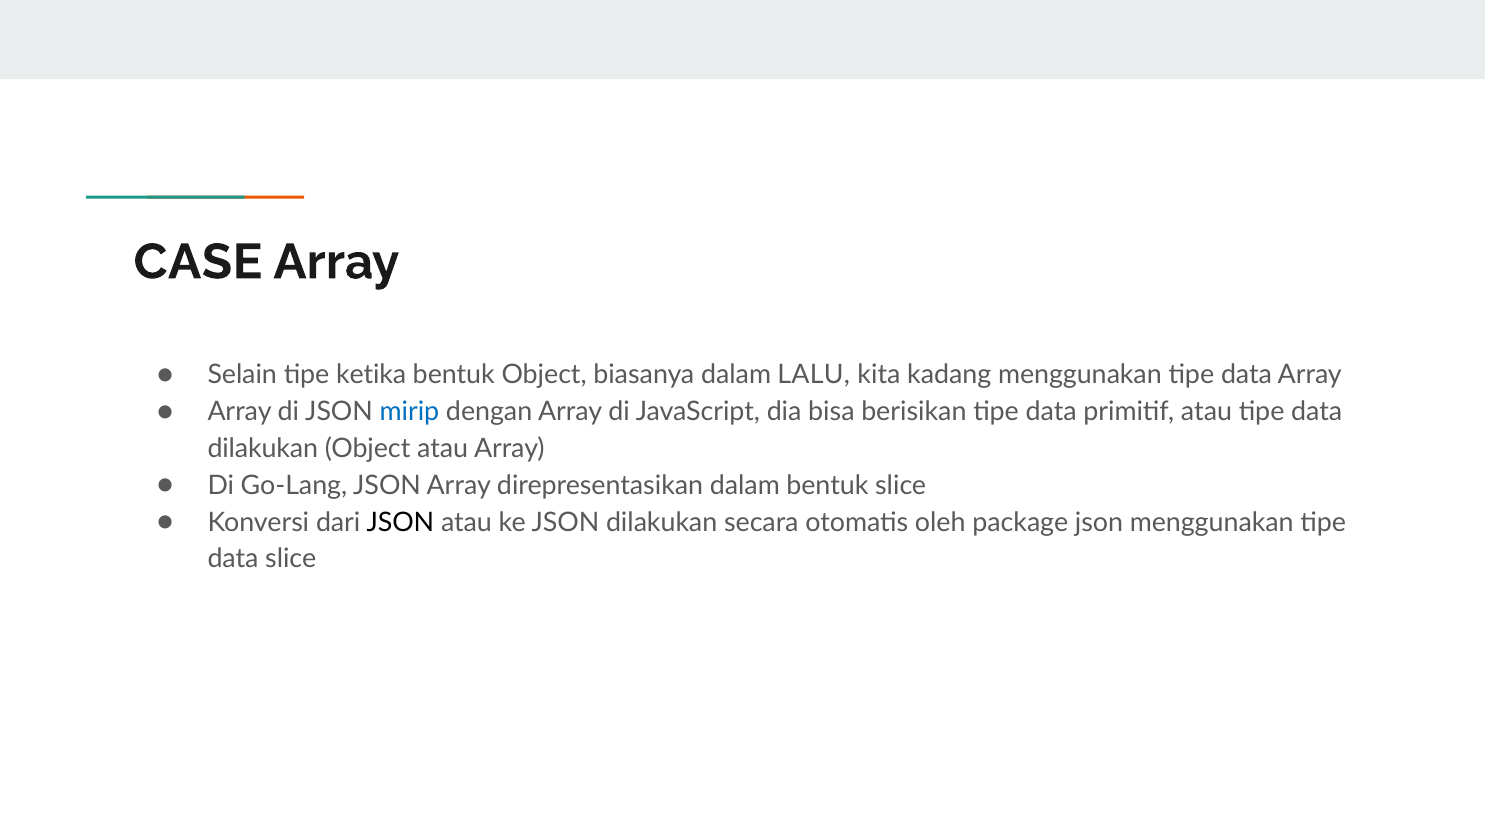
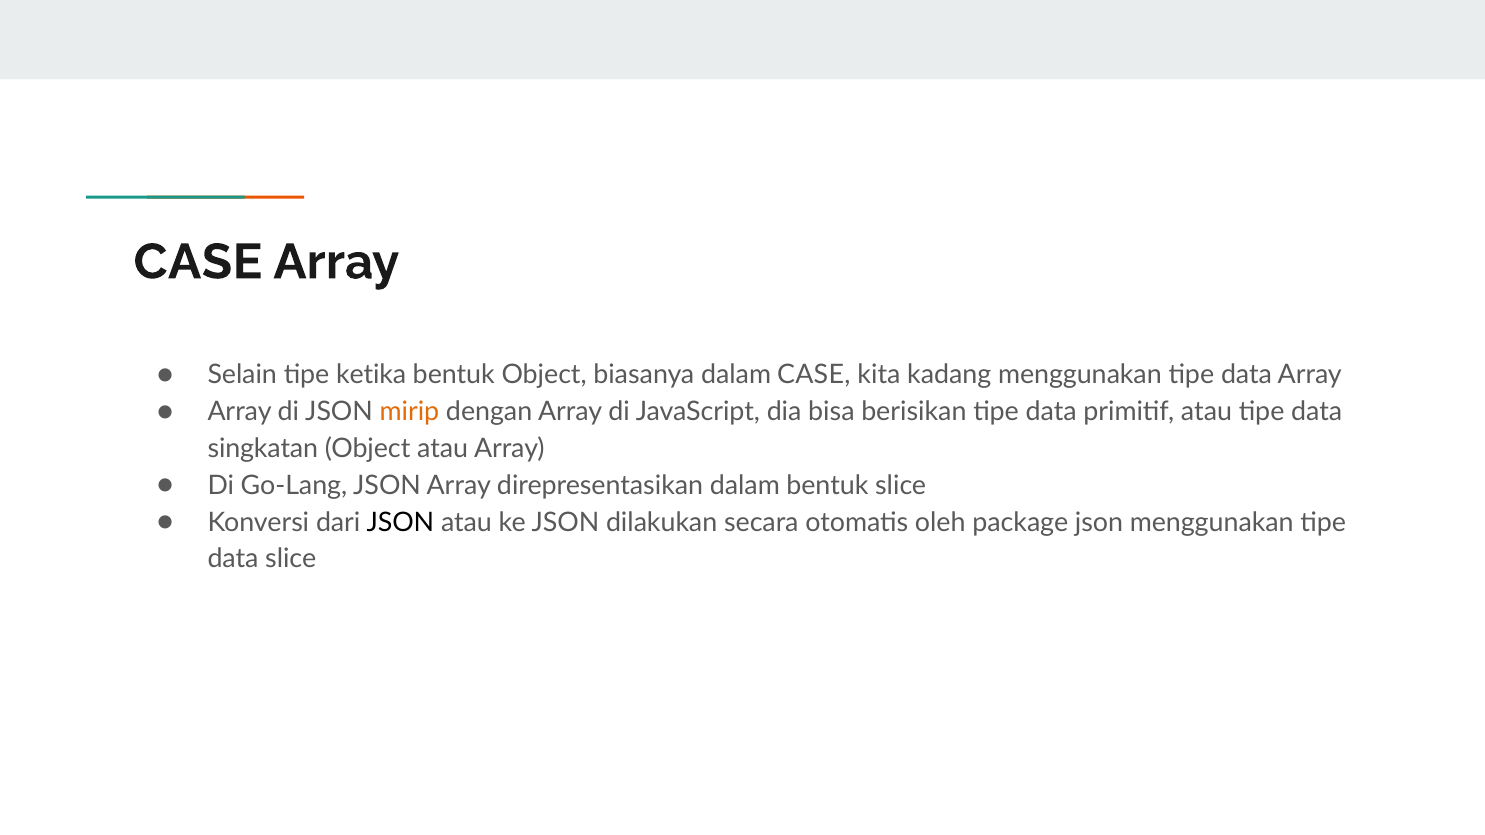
dalam LALU: LALU -> CASE
mirip colour: blue -> orange
dilakukan at (263, 449): dilakukan -> singkatan
